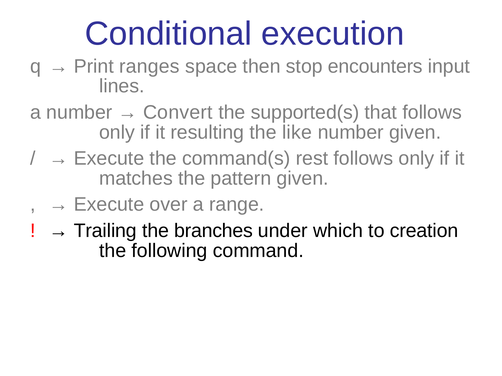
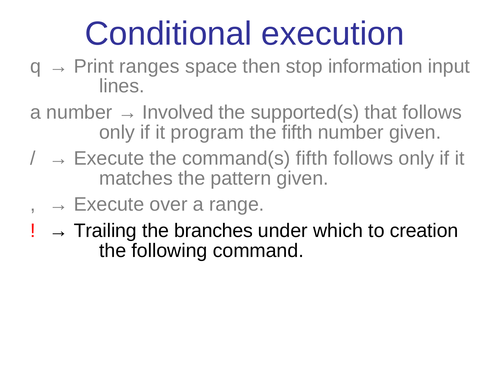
encounters: encounters -> information
Convert: Convert -> Involved
resulting: resulting -> program
the like: like -> fifth
command(s rest: rest -> fifth
